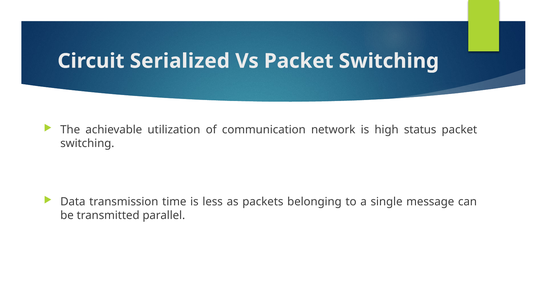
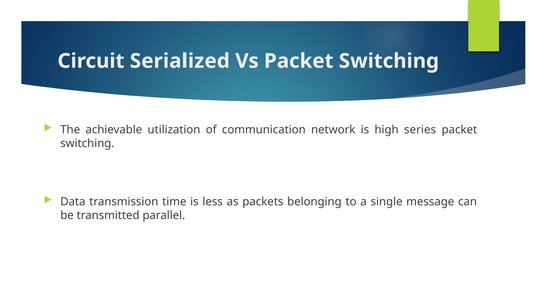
status: status -> series
